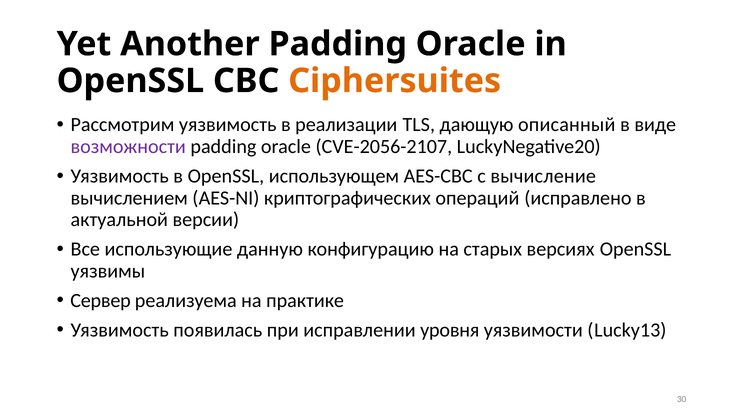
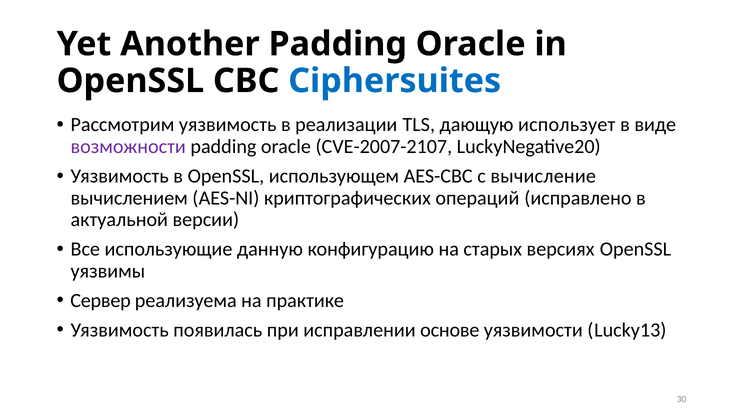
Ciphersuites colour: orange -> blue
описанный: описанный -> использует
CVE-2056-2107: CVE-2056-2107 -> CVE-2007-2107
уровня: уровня -> основе
